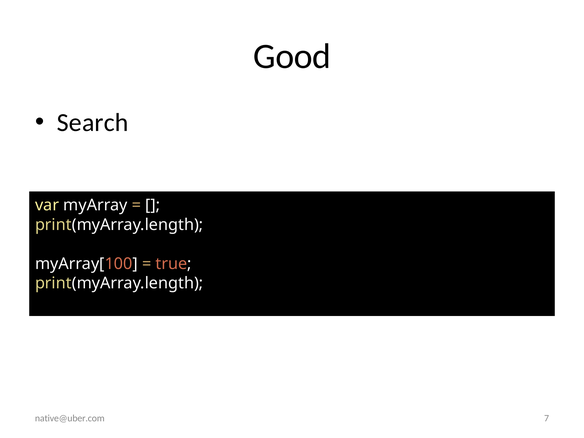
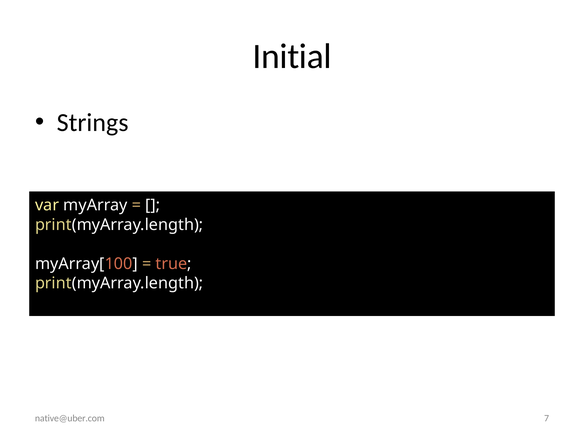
Good: Good -> Initial
Search: Search -> Strings
